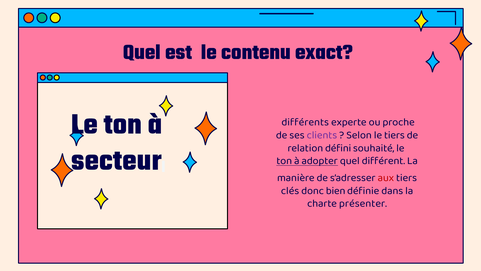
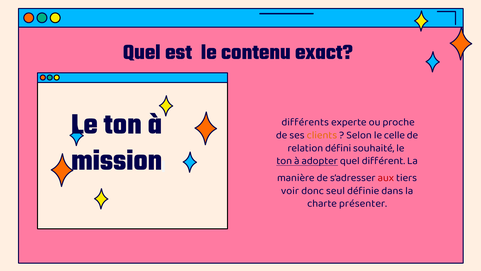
clients colour: purple -> orange
le tiers: tiers -> celle
secteur: secteur -> mission
clés: clés -> voir
bien: bien -> seul
